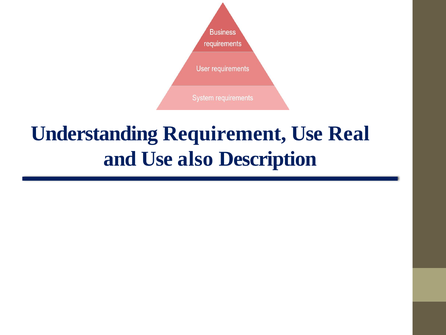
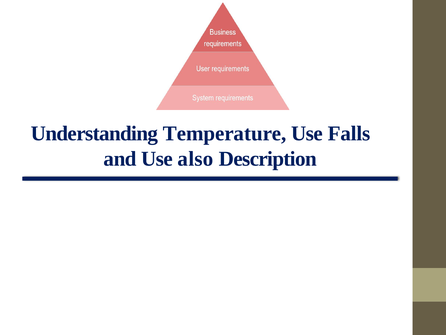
Requirement: Requirement -> Temperature
Real: Real -> Falls
